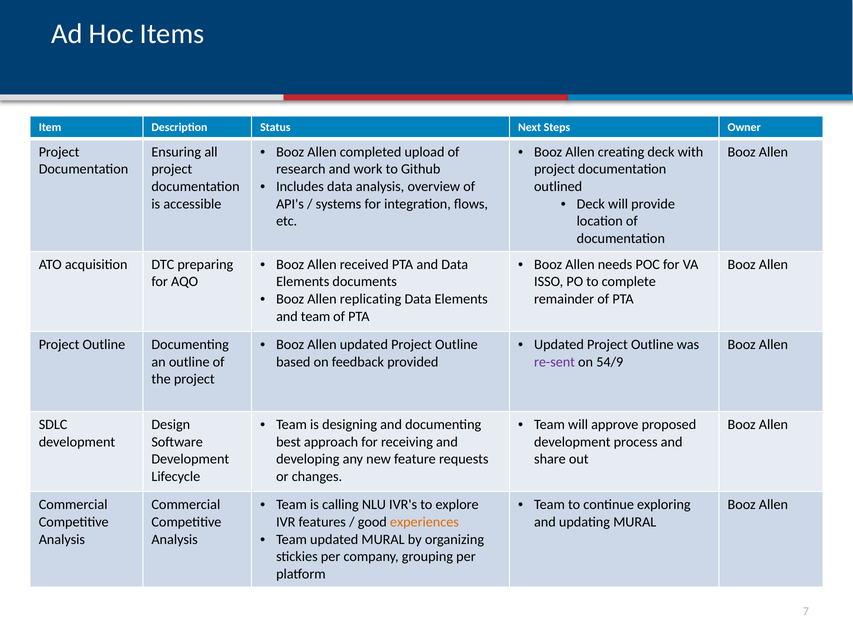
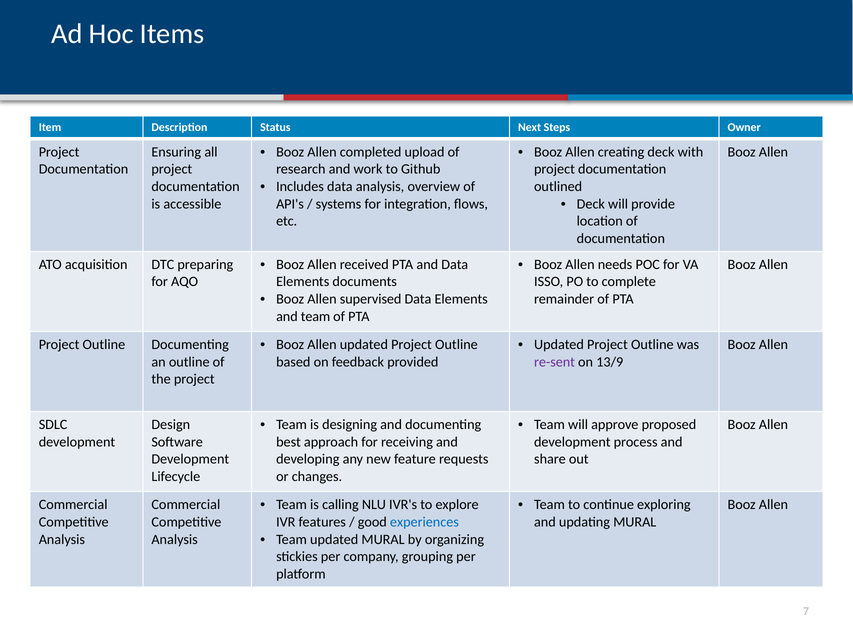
replicating: replicating -> supervised
54/9: 54/9 -> 13/9
experiences colour: orange -> blue
